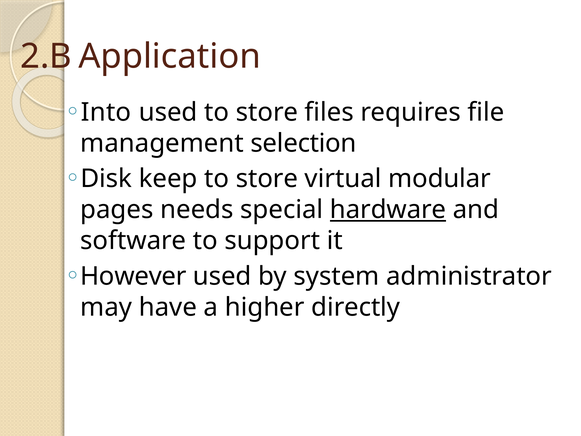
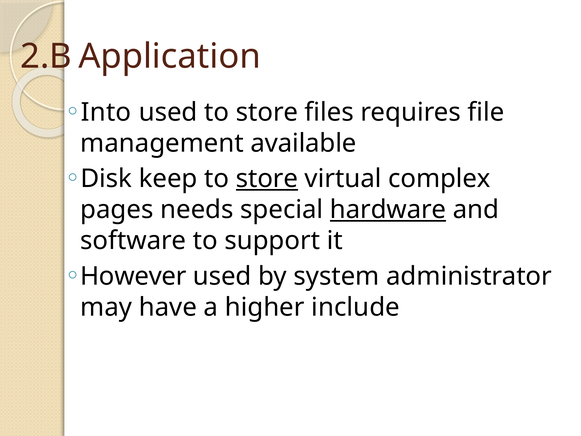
selection: selection -> available
store at (267, 179) underline: none -> present
modular: modular -> complex
directly: directly -> include
